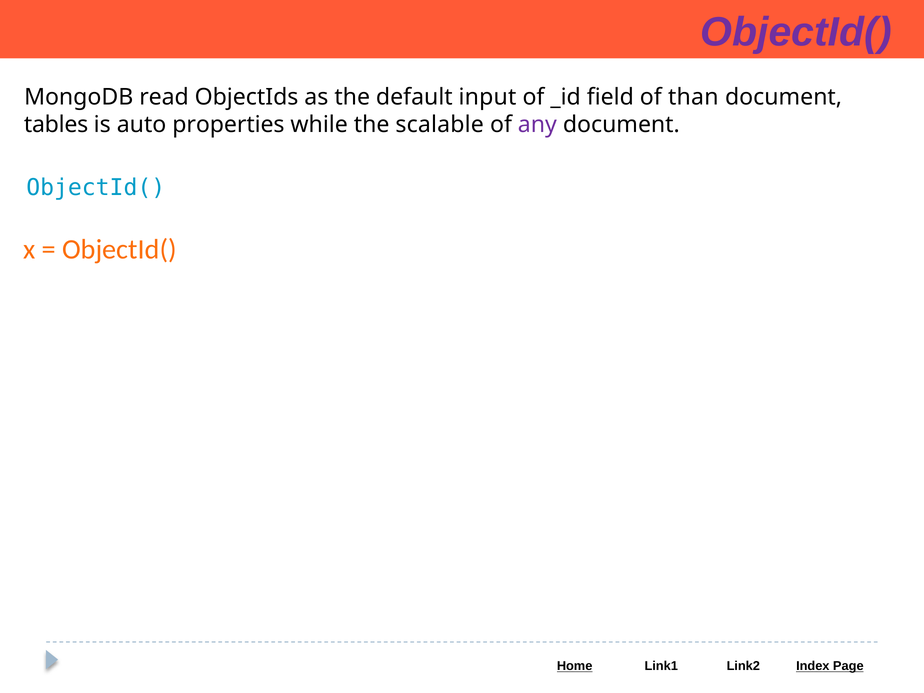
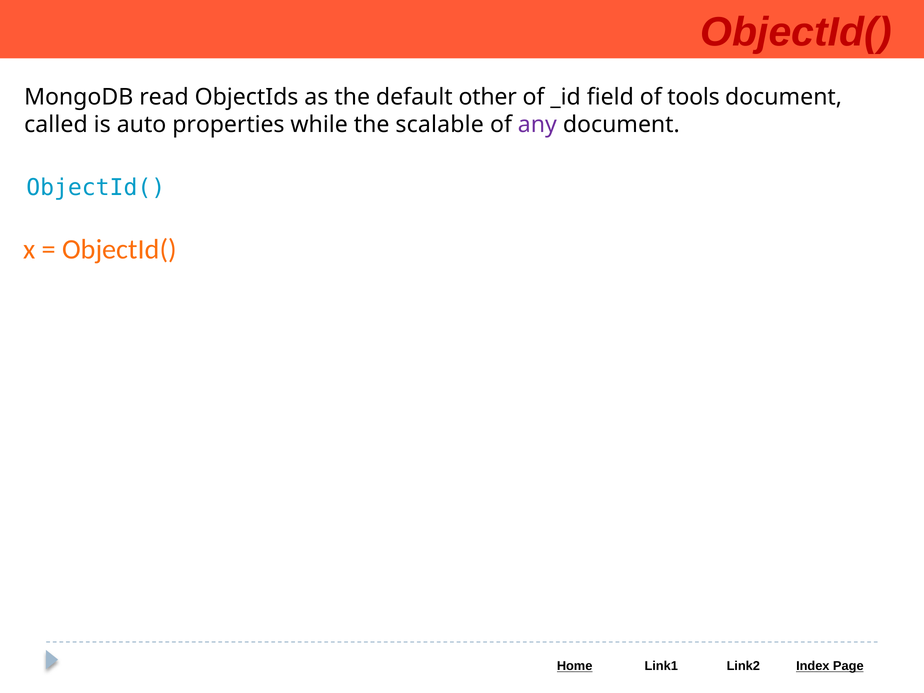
ObjectId( at (796, 32) colour: purple -> red
input: input -> other
than: than -> tools
tables: tables -> called
